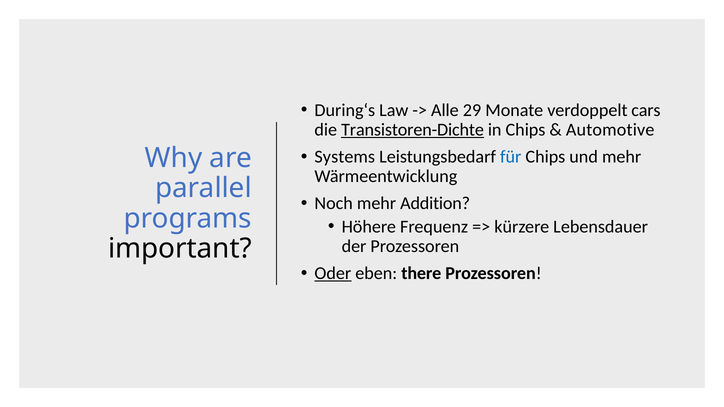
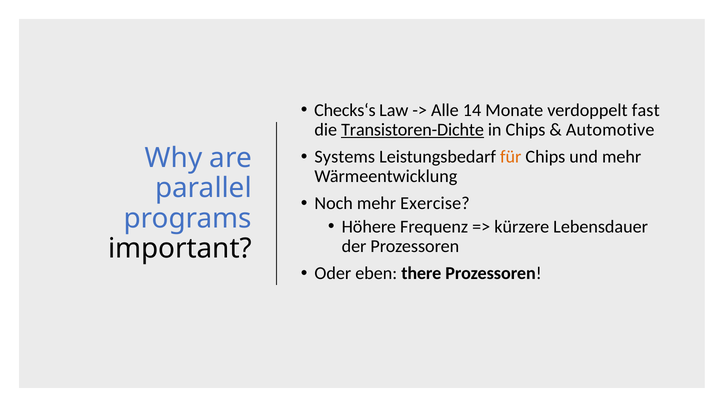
During‘s: During‘s -> Checks‘s
29: 29 -> 14
cars: cars -> fast
für colour: blue -> orange
Addition: Addition -> Exercise
Oder underline: present -> none
